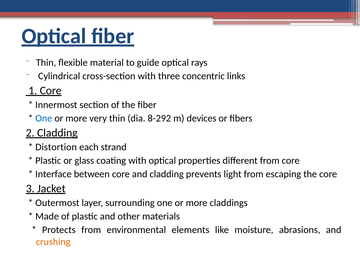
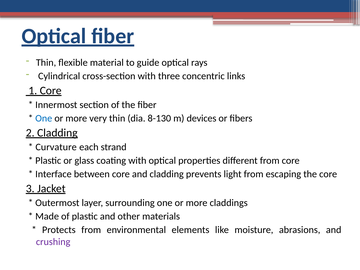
8-292: 8-292 -> 8-130
Distortion: Distortion -> Curvature
crushing colour: orange -> purple
